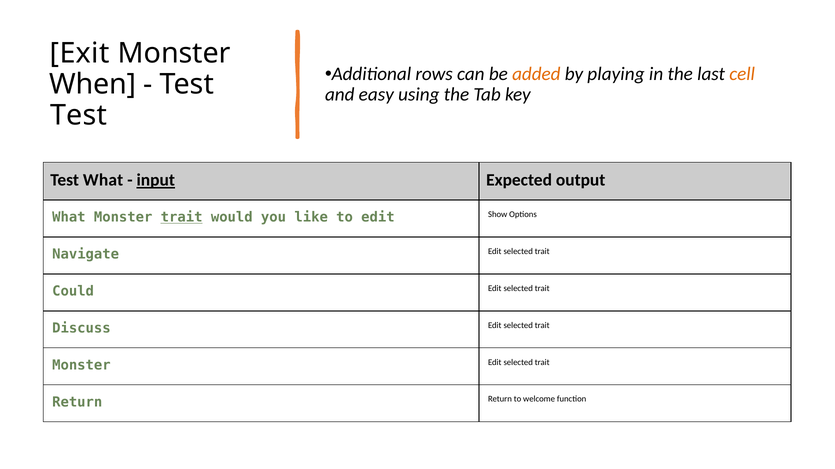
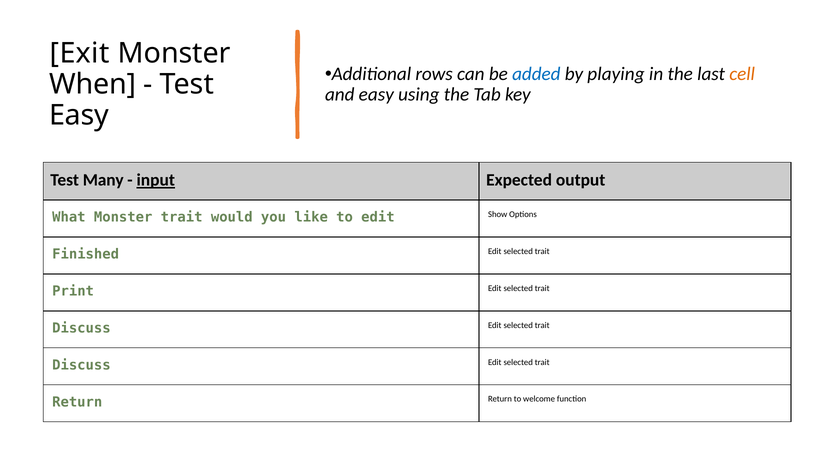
added colour: orange -> blue
Test at (79, 115): Test -> Easy
Test What: What -> Many
trait at (182, 218) underline: present -> none
Navigate: Navigate -> Finished
Could: Could -> Print
Monster at (81, 366): Monster -> Discuss
